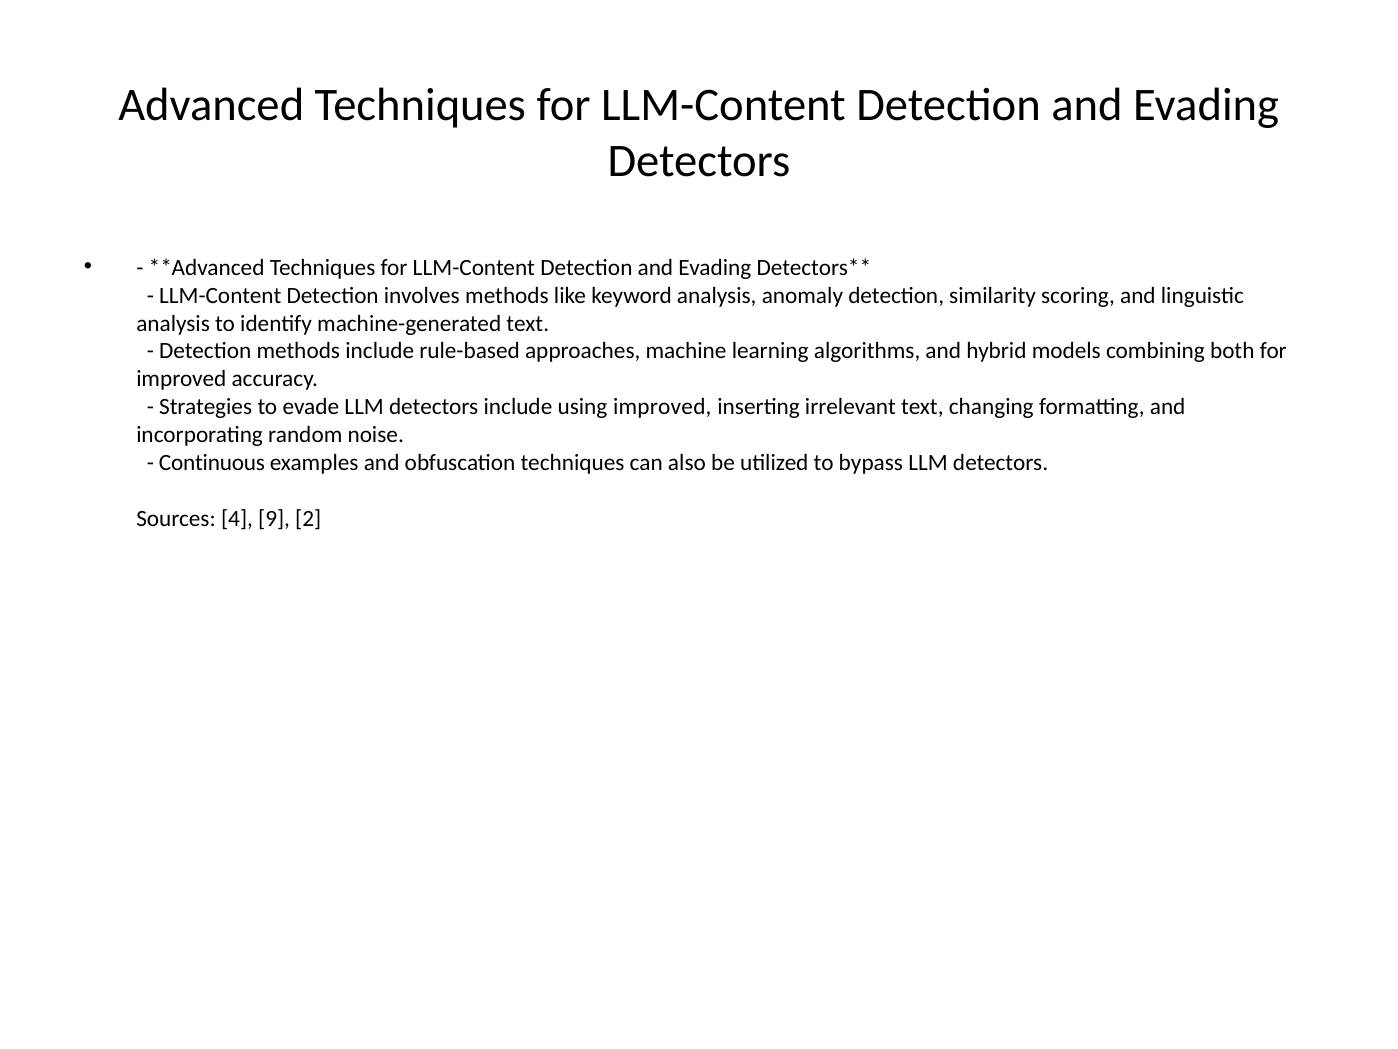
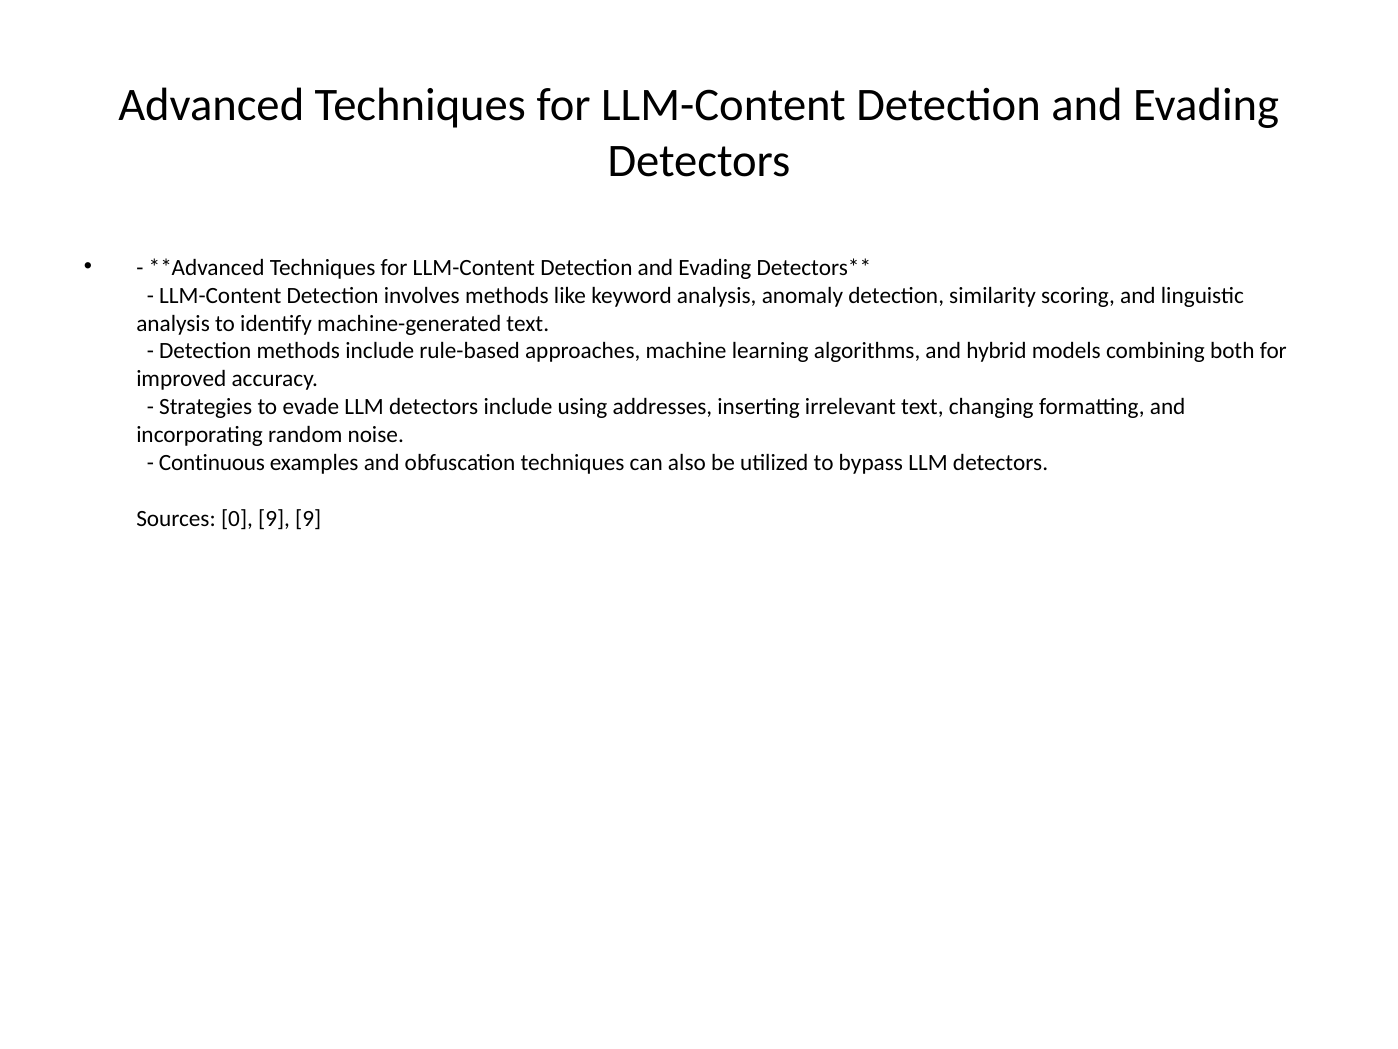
using improved: improved -> addresses
4: 4 -> 0
9 2: 2 -> 9
